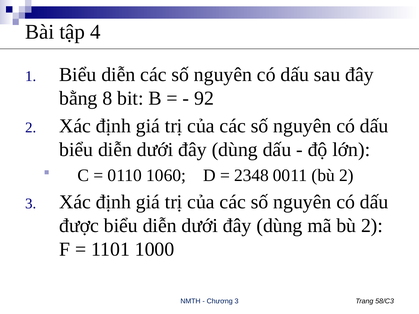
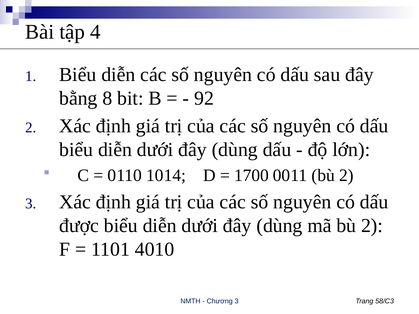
1060: 1060 -> 1014
2348: 2348 -> 1700
1000: 1000 -> 4010
